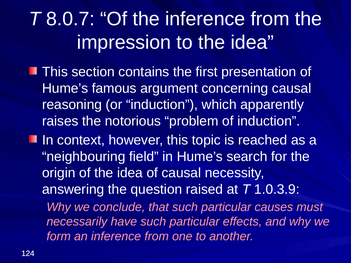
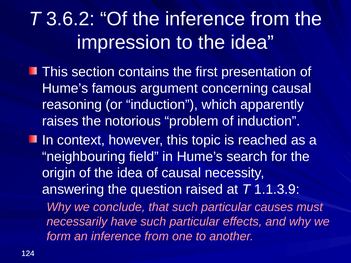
8.0.7: 8.0.7 -> 3.6.2
1.0.3.9: 1.0.3.9 -> 1.1.3.9
